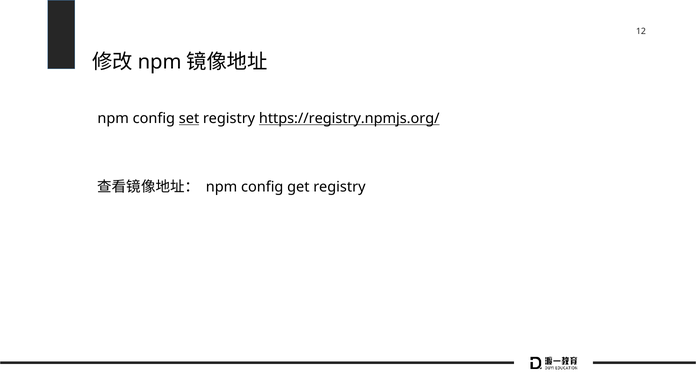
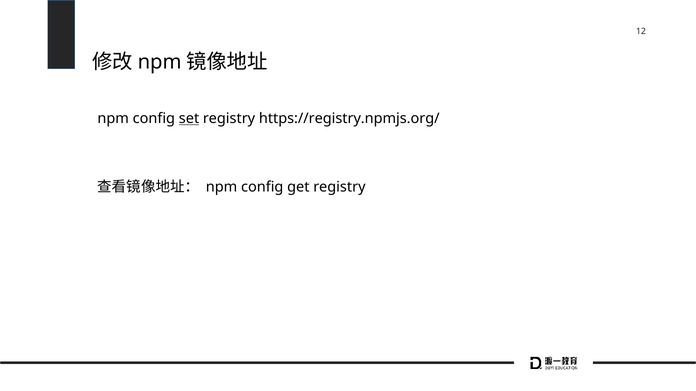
https://registry.npmjs.org/ underline: present -> none
